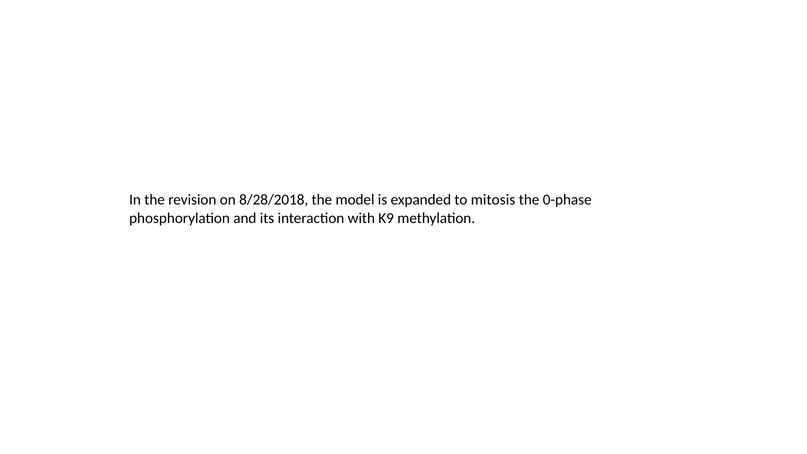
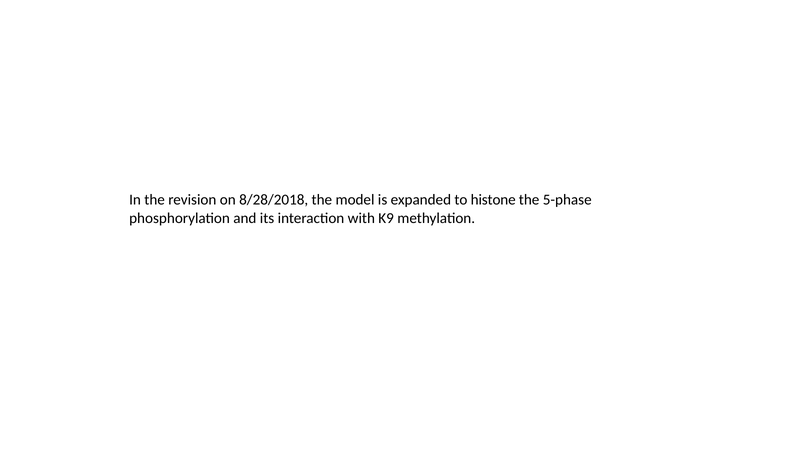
mitosis: mitosis -> histone
0-phase: 0-phase -> 5-phase
